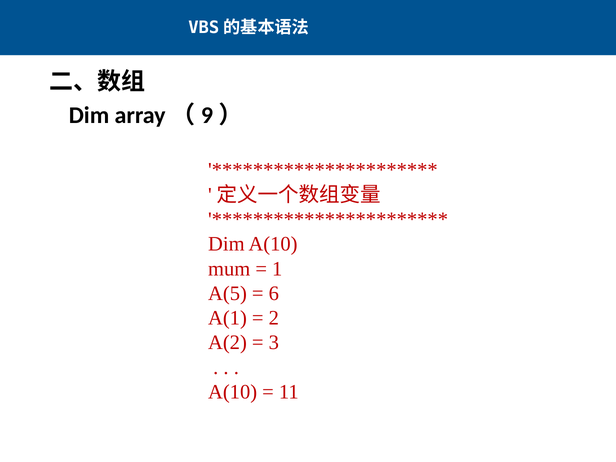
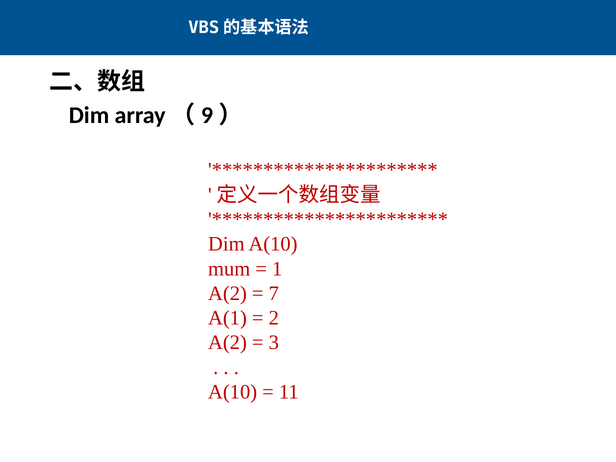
A(5 at (227, 293): A(5 -> A(2
6: 6 -> 7
